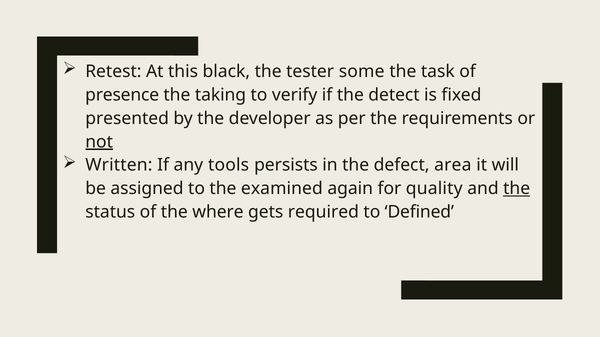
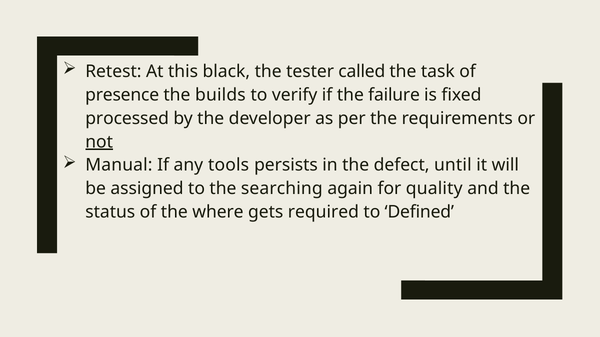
some: some -> called
taking: taking -> builds
detect: detect -> failure
presented: presented -> processed
Written: Written -> Manual
area: area -> until
examined: examined -> searching
the at (517, 189) underline: present -> none
